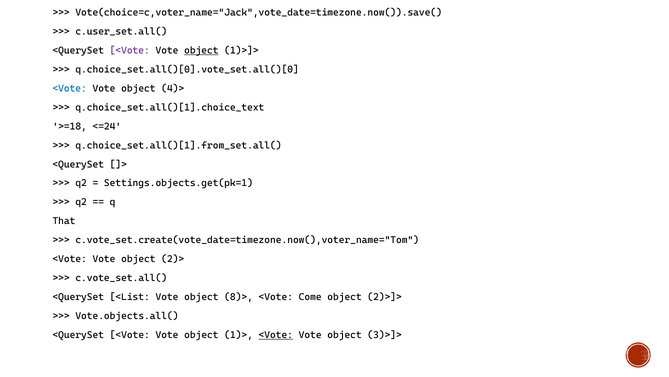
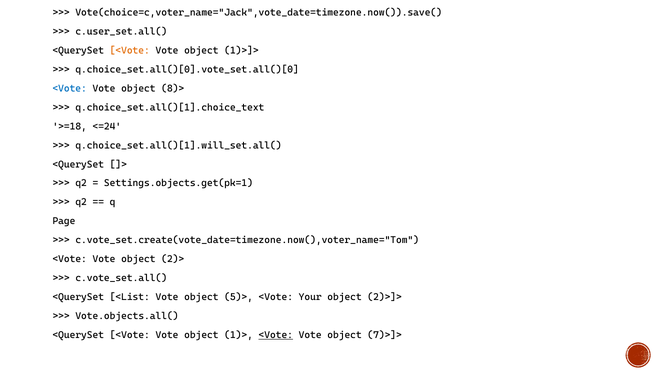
<Vote at (130, 50) colour: purple -> orange
object at (201, 50) underline: present -> none
4)>: 4)> -> 8)>
q.choice_set.all()[1].from_set.all(: q.choice_set.all()[1].from_set.all( -> q.choice_set.all()[1].will_set.all(
That: That -> Page
8)>: 8)> -> 5)>
Come: Come -> Your
3)>]>: 3)>]> -> 7)>]>
